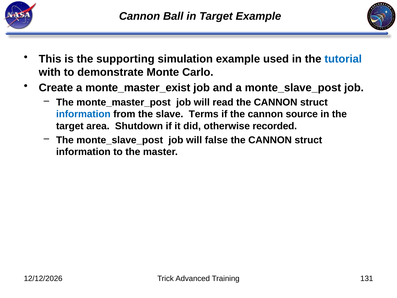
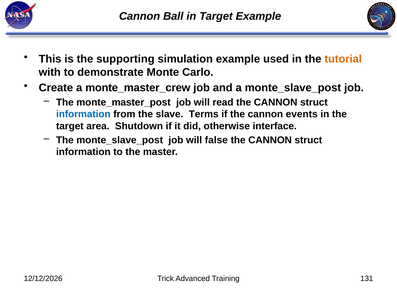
tutorial colour: blue -> orange
monte_master_exist: monte_master_exist -> monte_master_crew
source: source -> events
recorded: recorded -> interface
